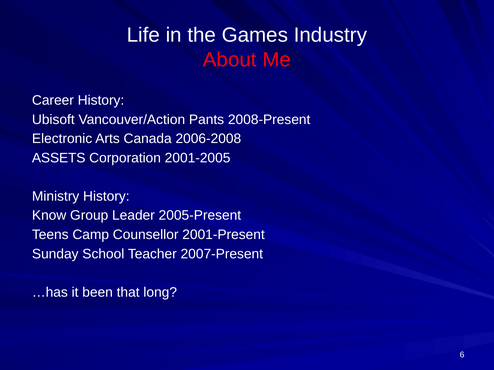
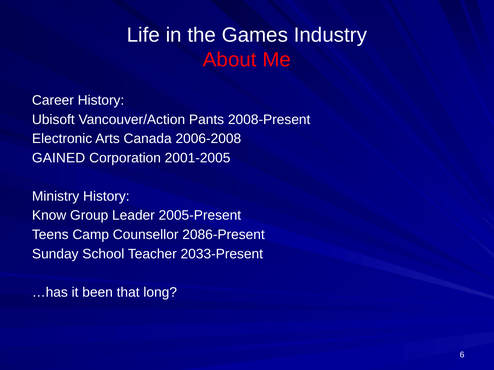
ASSETS: ASSETS -> GAINED
2001-Present: 2001-Present -> 2086-Present
2007-Present: 2007-Present -> 2033-Present
